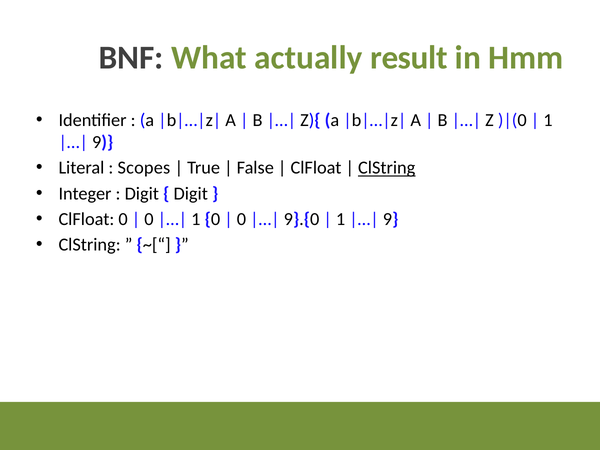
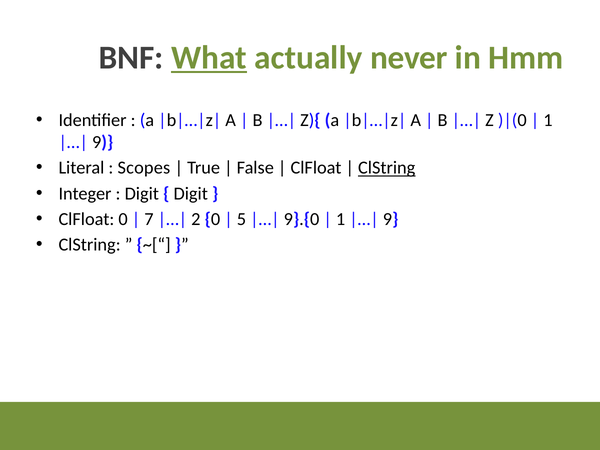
What underline: none -> present
result: result -> never
0 at (149, 219): 0 -> 7
1 at (196, 219): 1 -> 2
0 at (241, 219): 0 -> 5
